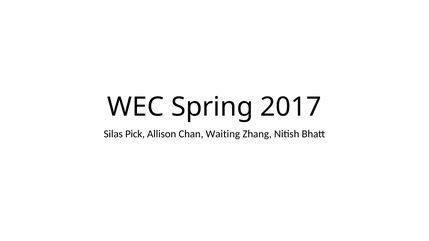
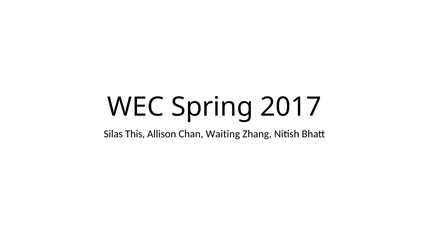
Pick: Pick -> This
